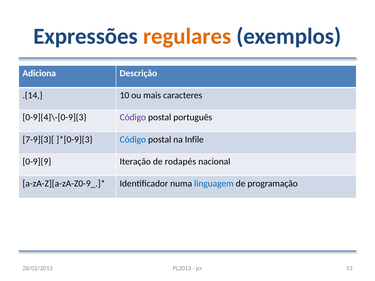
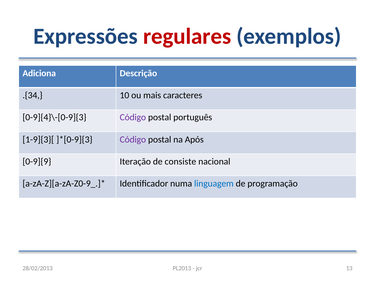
regulares colour: orange -> red
.{14: .{14 -> .{34
7-9]{3}[: 7-9]{3}[ -> 1-9]{3}[
Código at (133, 140) colour: blue -> purple
Infile: Infile -> Após
rodapés: rodapés -> consiste
